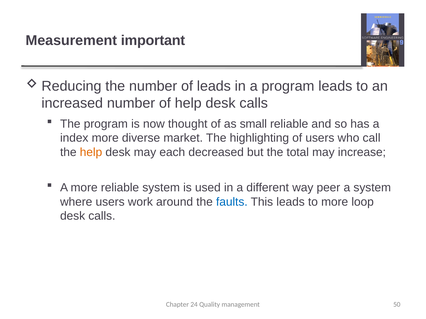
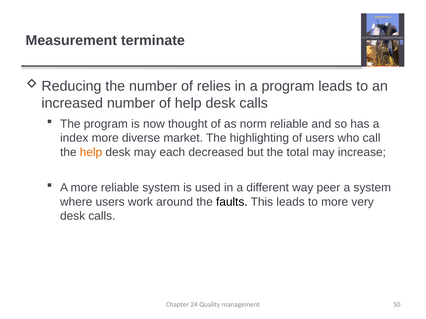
important: important -> terminate
of leads: leads -> relies
small: small -> norm
faults colour: blue -> black
loop: loop -> very
